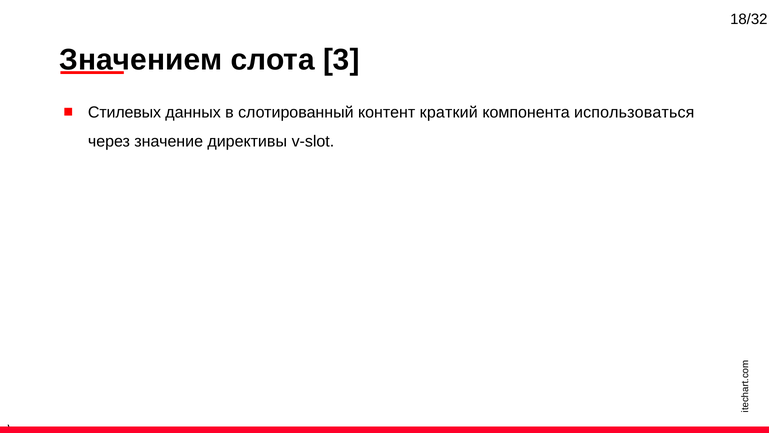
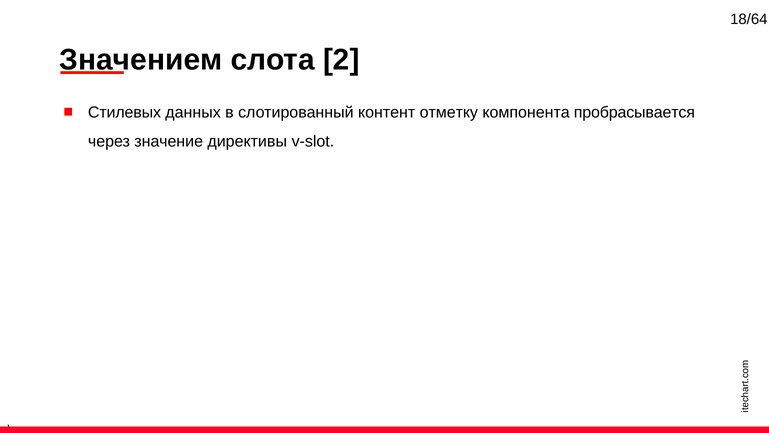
18/32: 18/32 -> 18/64
3: 3 -> 2
краткий: краткий -> отметку
использоваться: использоваться -> пробрасывается
